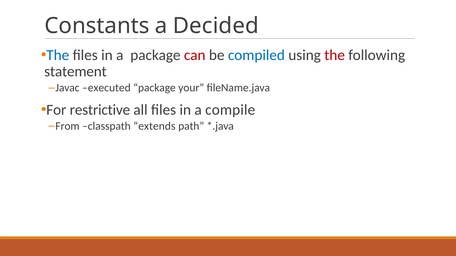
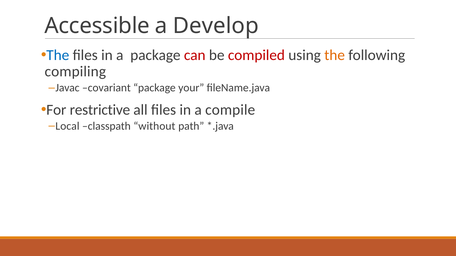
Constants: Constants -> Accessible
Decided: Decided -> Develop
compiled colour: blue -> red
the at (335, 55) colour: red -> orange
statement: statement -> compiling
executed: executed -> covariant
From: From -> Local
extends: extends -> without
